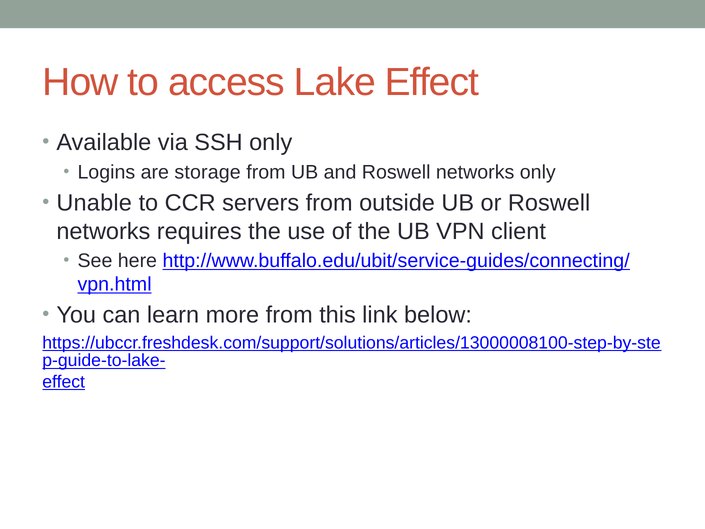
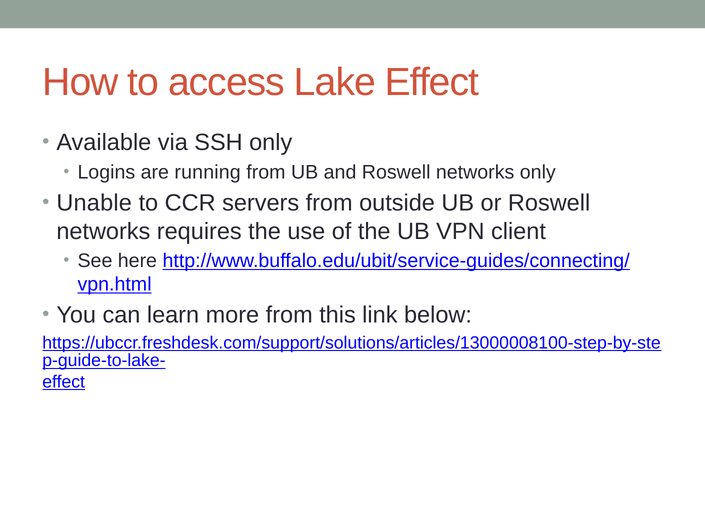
storage: storage -> running
